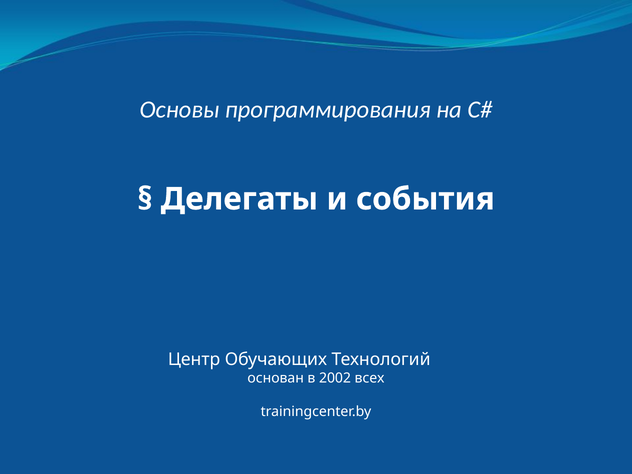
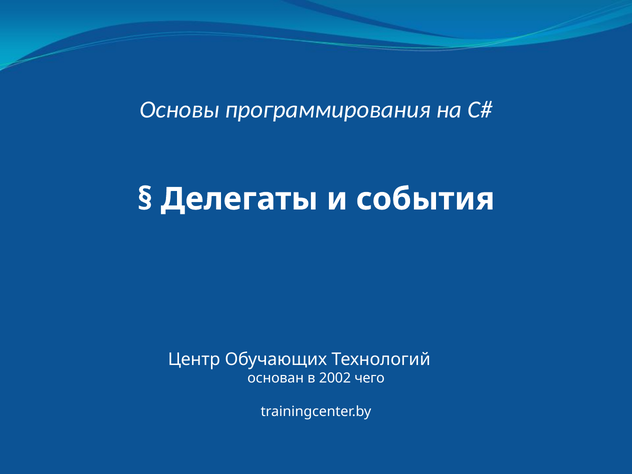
всех: всех -> чего
